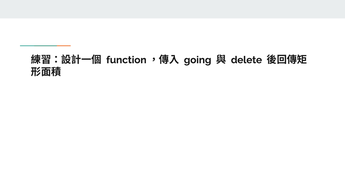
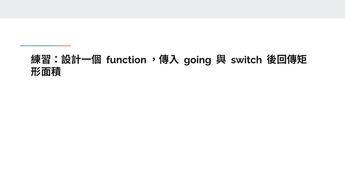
delete: delete -> switch
